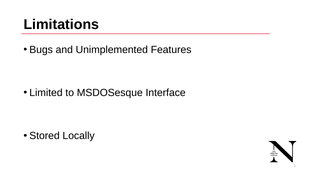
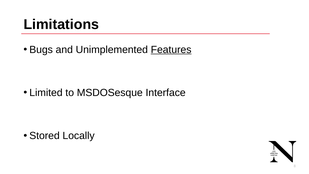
Features underline: none -> present
